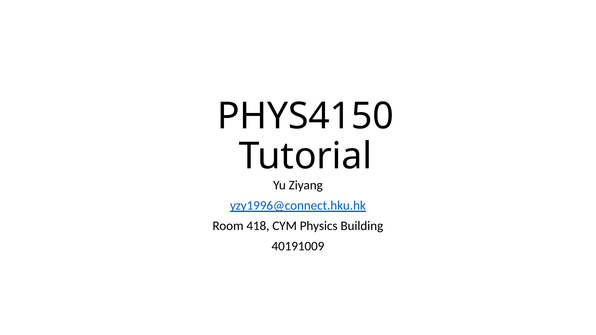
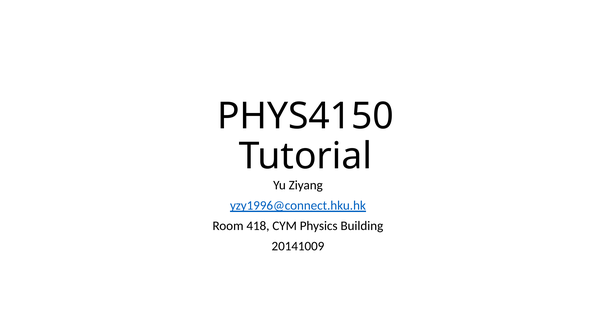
40191009: 40191009 -> 20141009
